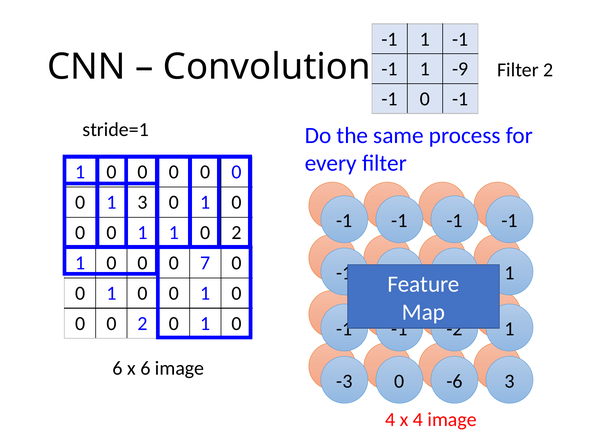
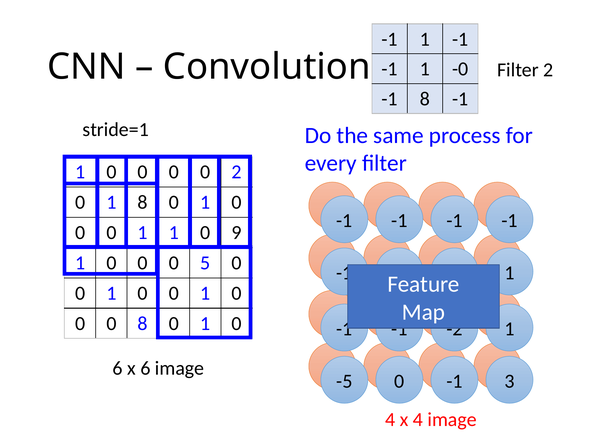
-9: -9 -> -0
-1 0: 0 -> 8
0 at (237, 172): 0 -> 2
3 at (143, 203): 3 -> 8
1 0 2: 2 -> 9
7: 7 -> 5
0 0 2: 2 -> 8
-3 at (344, 382): -3 -> -5
0 -6: -6 -> -1
